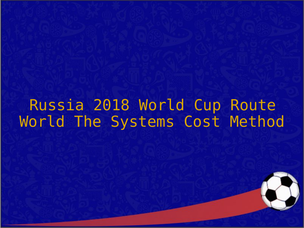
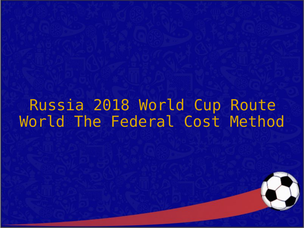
Systems: Systems -> Federal
